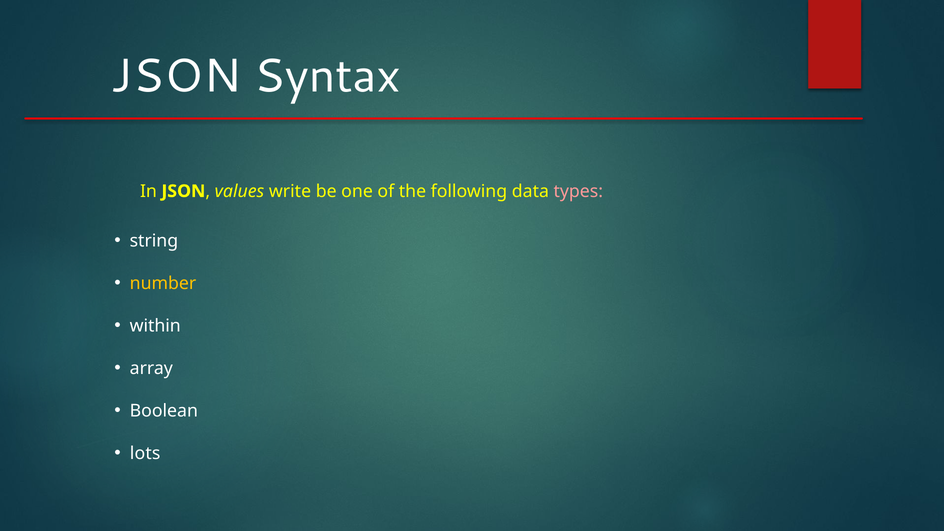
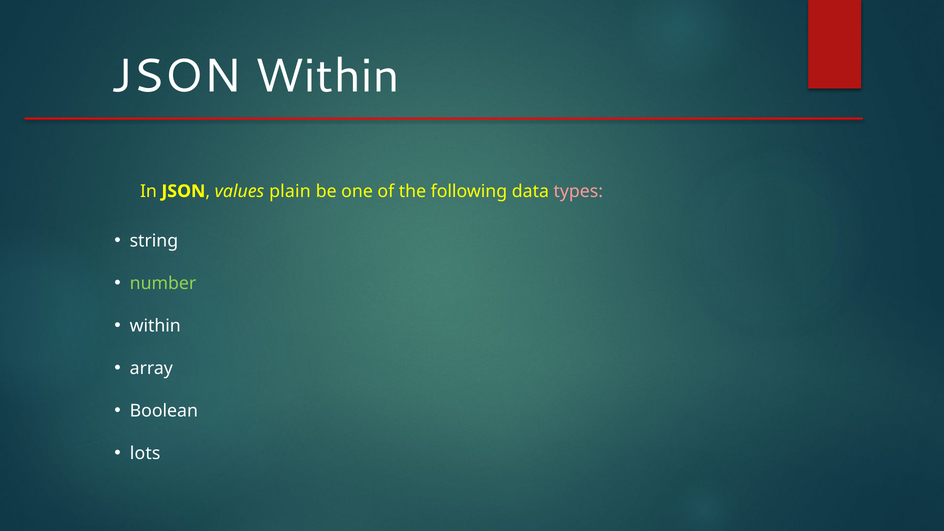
JSON Syntax: Syntax -> Within
write: write -> plain
number colour: yellow -> light green
